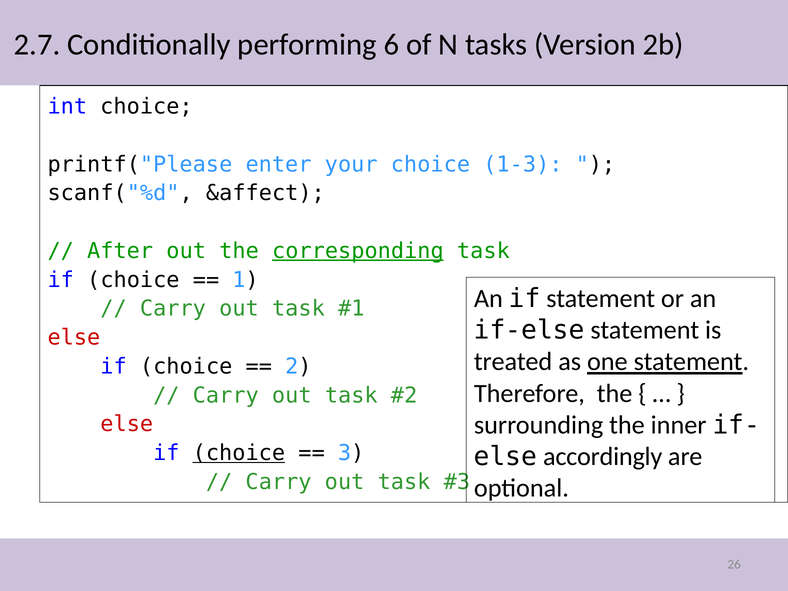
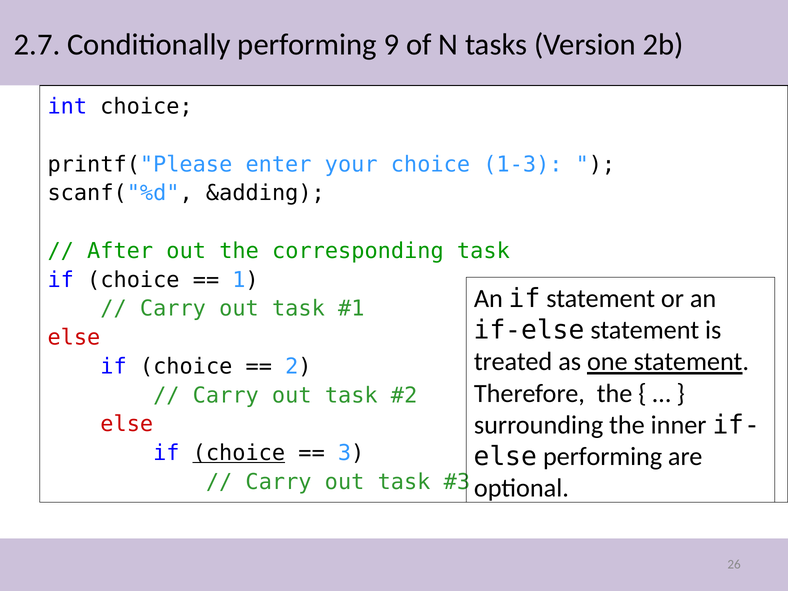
6: 6 -> 9
&affect: &affect -> &adding
corresponding underline: present -> none
else accordingly: accordingly -> performing
